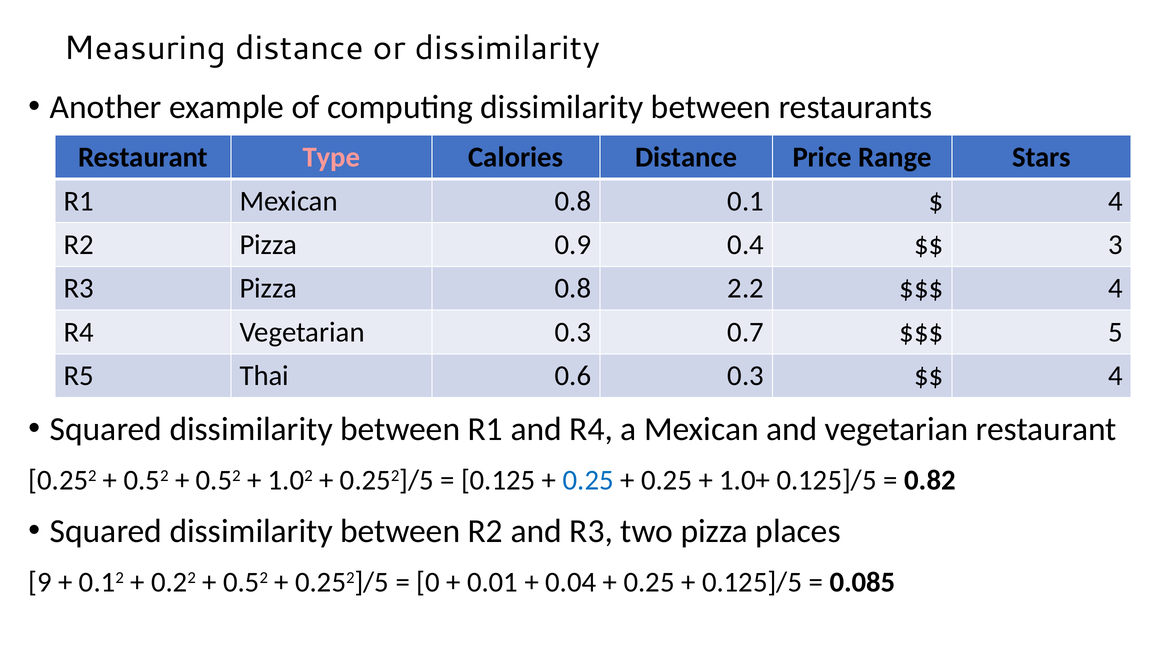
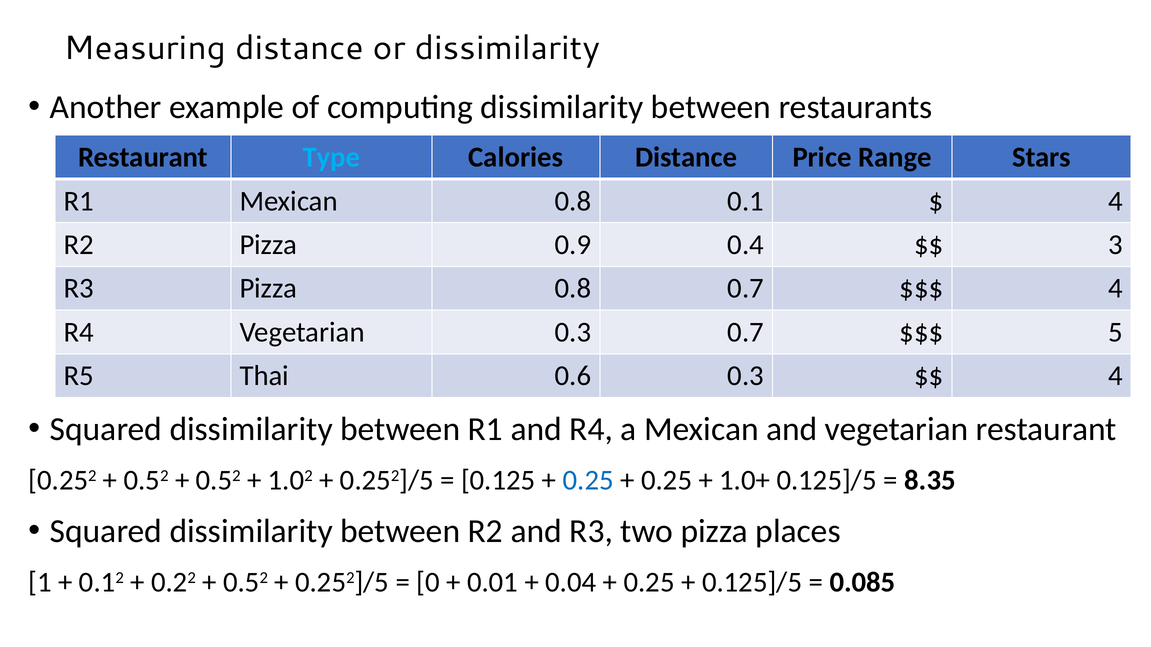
Type colour: pink -> light blue
0.8 2.2: 2.2 -> 0.7
0.82: 0.82 -> 8.35
9: 9 -> 1
